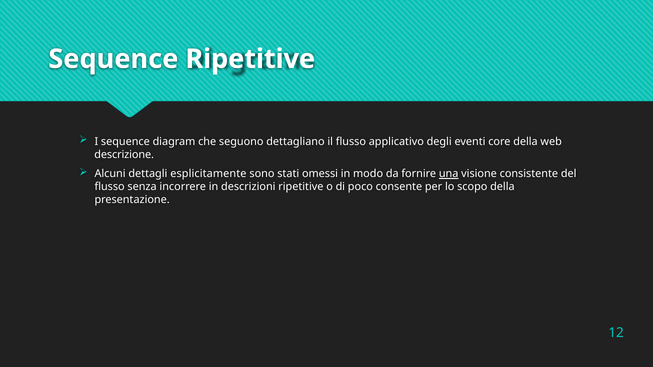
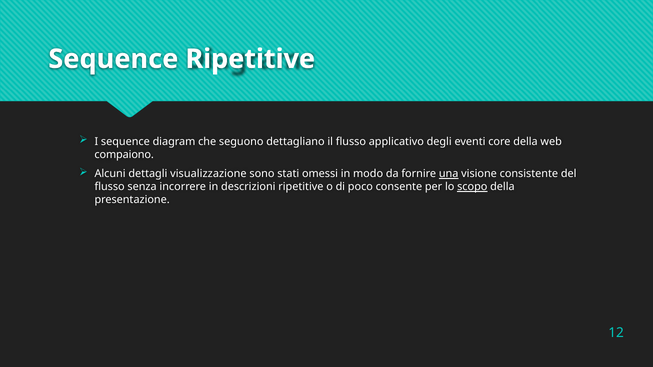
descrizione: descrizione -> compaiono
esplicitamente: esplicitamente -> visualizzazione
scopo underline: none -> present
